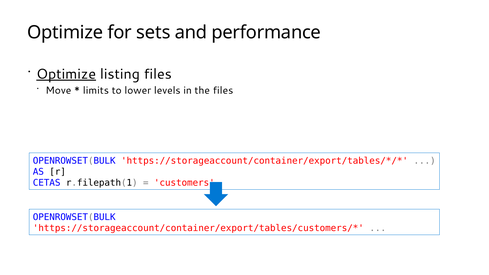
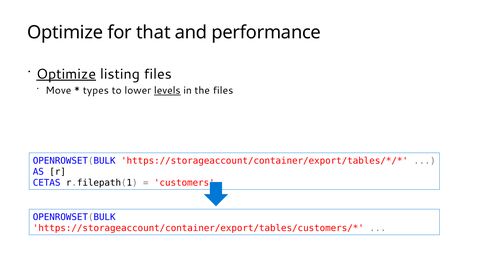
sets: sets -> that
limits: limits -> types
levels underline: none -> present
